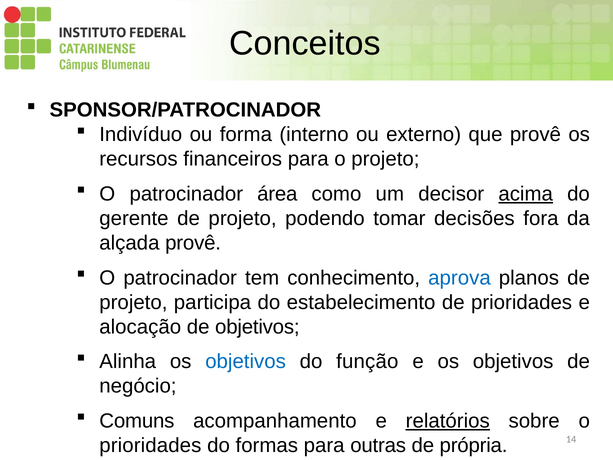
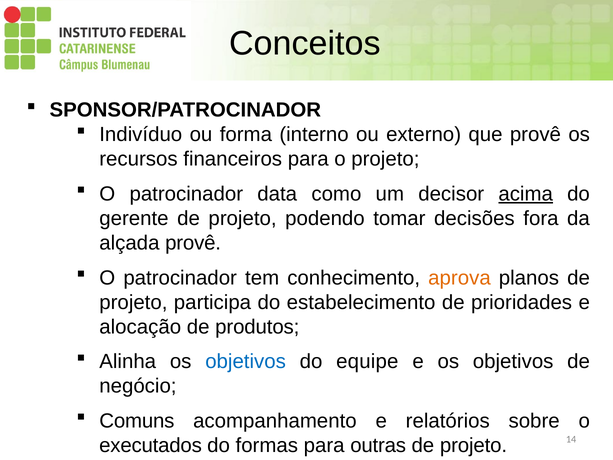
área: área -> data
aprova colour: blue -> orange
de objetivos: objetivos -> produtos
função: função -> equipe
relatórios underline: present -> none
prioridades at (150, 445): prioridades -> executados
própria at (474, 445): própria -> projeto
